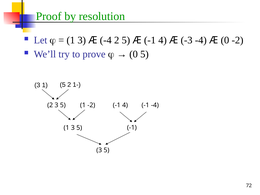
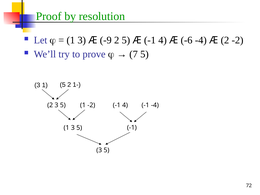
Æ -4: -4 -> -9
-3: -3 -> -6
Æ 0: 0 -> 2
0 at (134, 54): 0 -> 7
